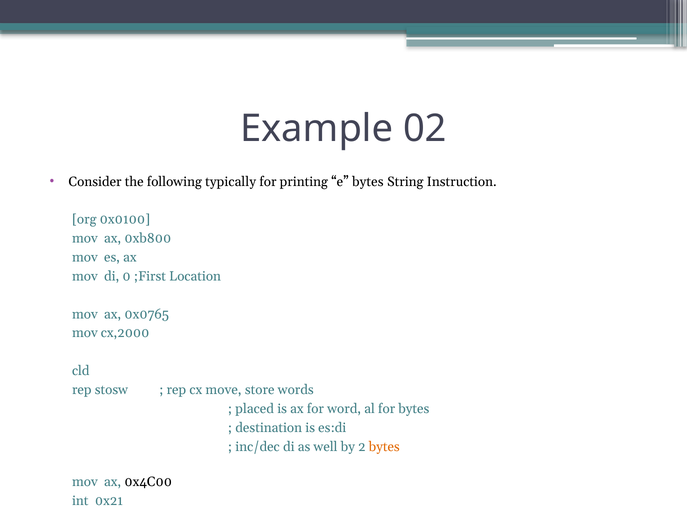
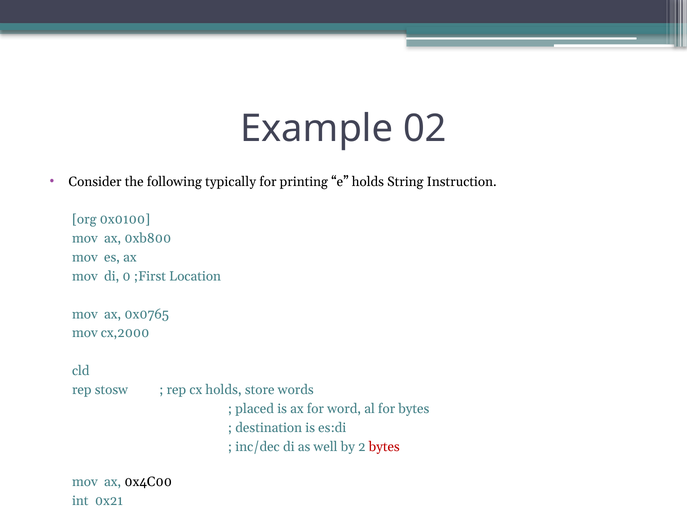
e bytes: bytes -> holds
cx move: move -> holds
bytes at (384, 446) colour: orange -> red
